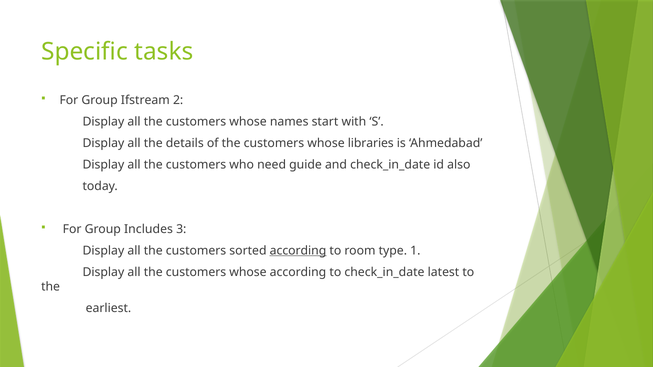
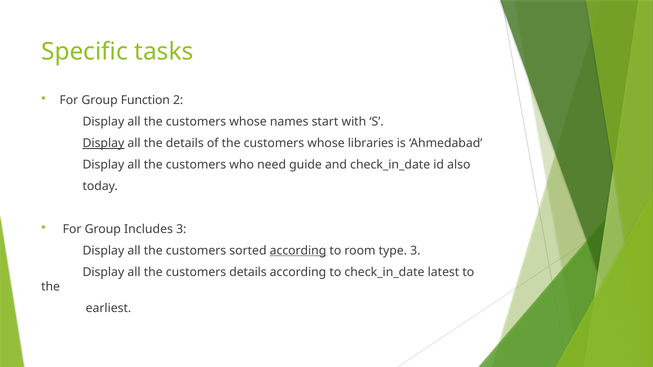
Ifstream: Ifstream -> Function
Display at (103, 143) underline: none -> present
type 1: 1 -> 3
whose at (248, 272): whose -> details
